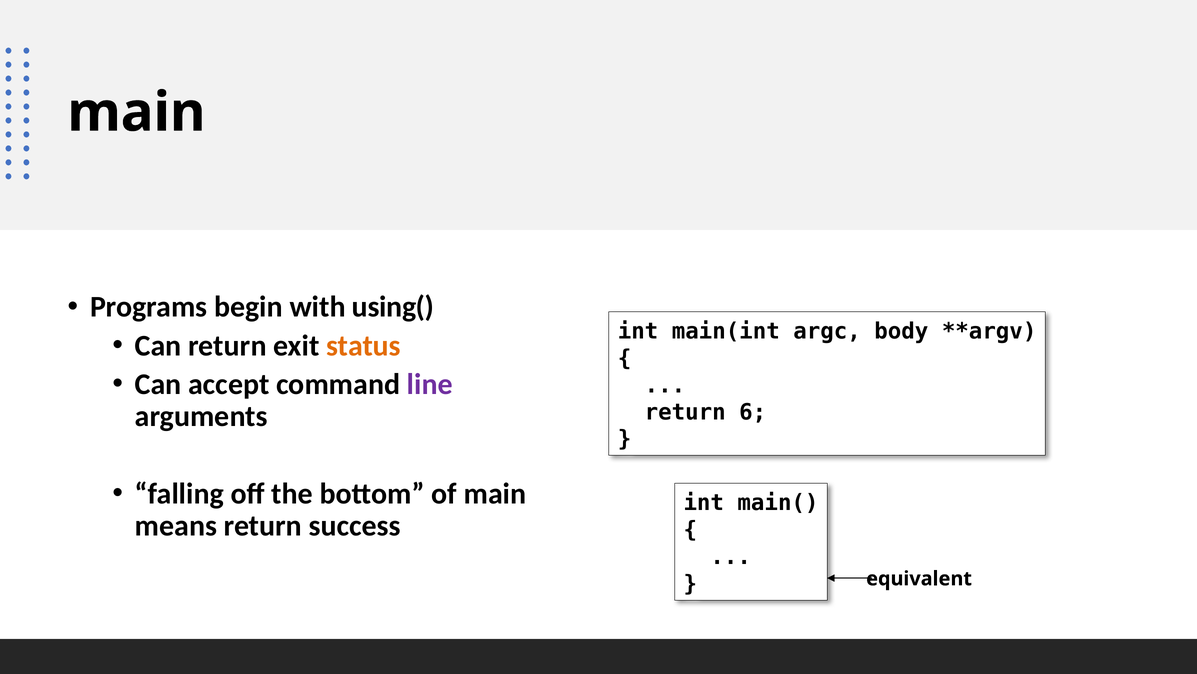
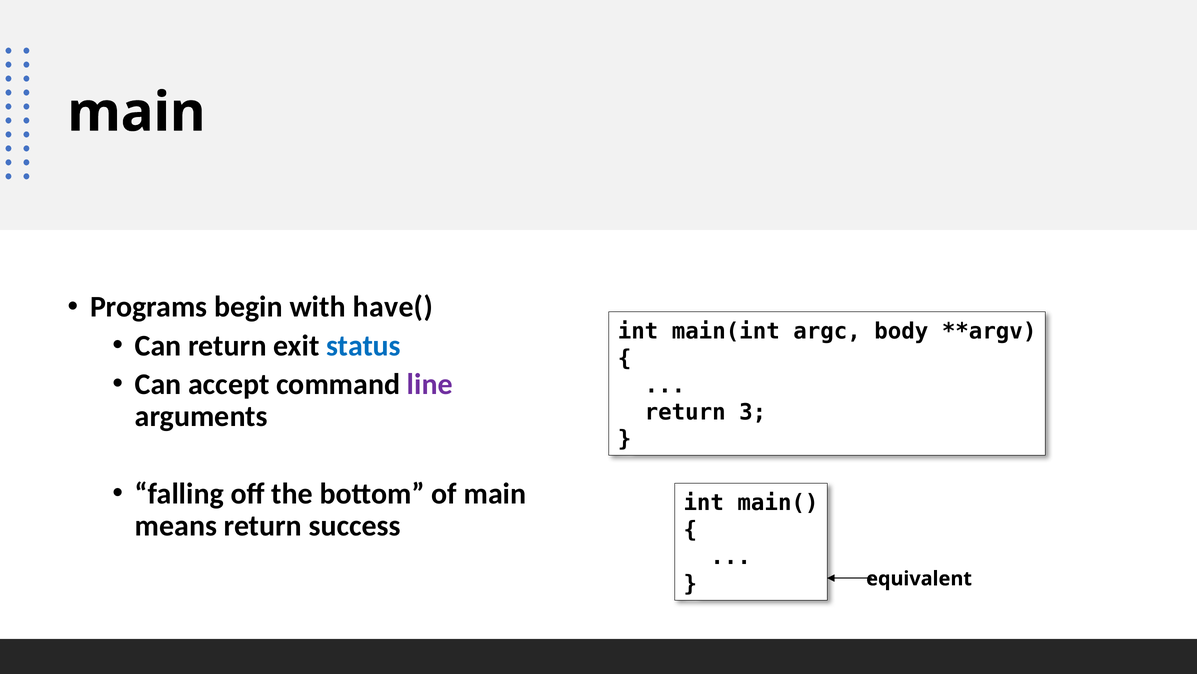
using(: using( -> have(
status colour: orange -> blue
6: 6 -> 3
